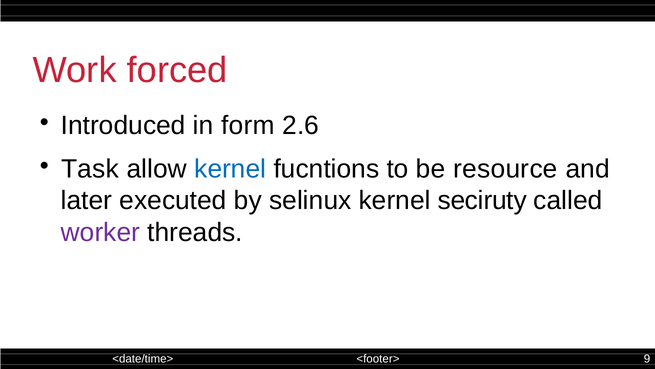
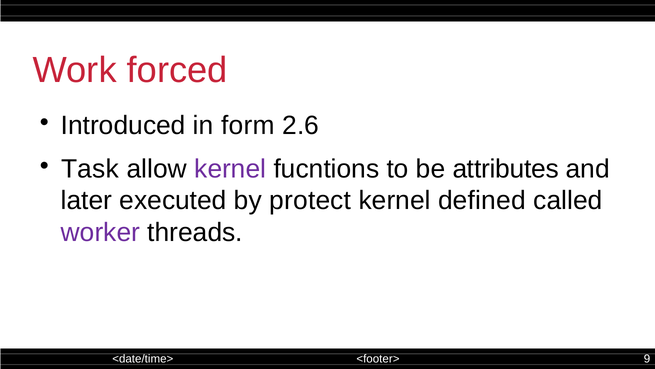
kernel at (230, 169) colour: blue -> purple
resource: resource -> attributes
selinux: selinux -> protect
seciruty: seciruty -> defined
